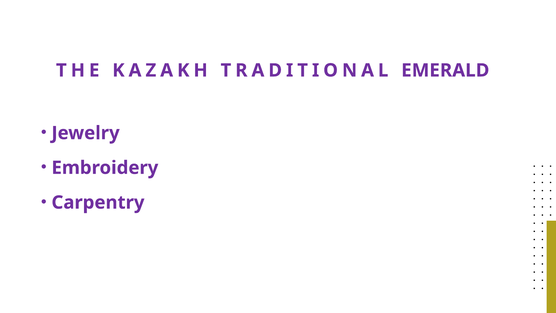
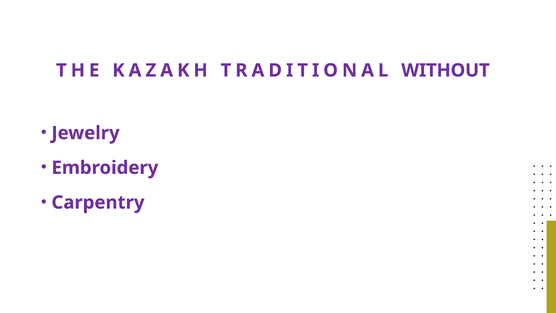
EMERALD: EMERALD -> WITHOUT
